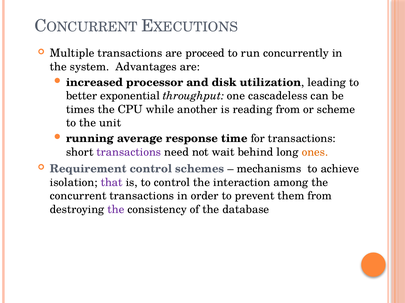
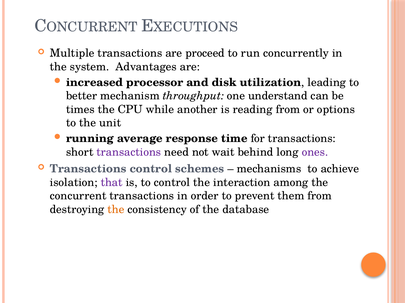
exponential: exponential -> mechanism
cascadeless: cascadeless -> understand
scheme: scheme -> options
ones colour: orange -> purple
Requirement at (88, 169): Requirement -> Transactions
the at (116, 210) colour: purple -> orange
